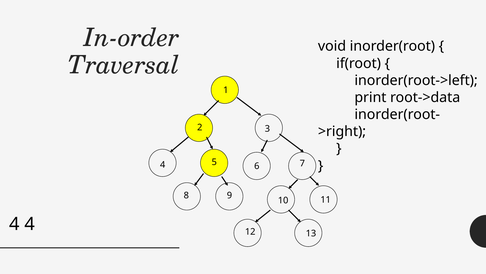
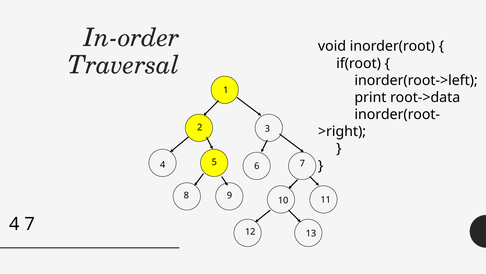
4 4: 4 -> 7
